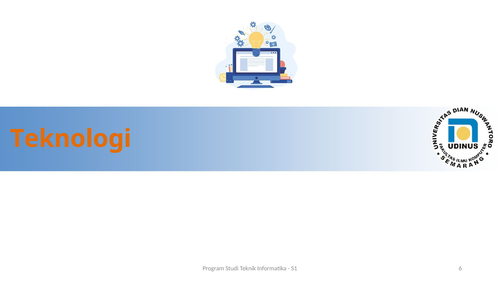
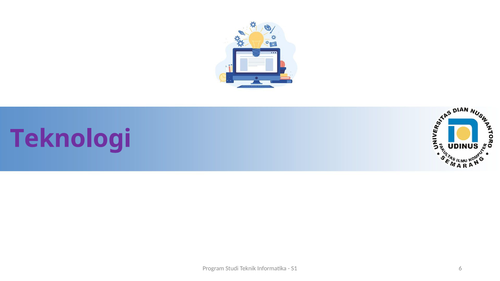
Teknologi colour: orange -> purple
